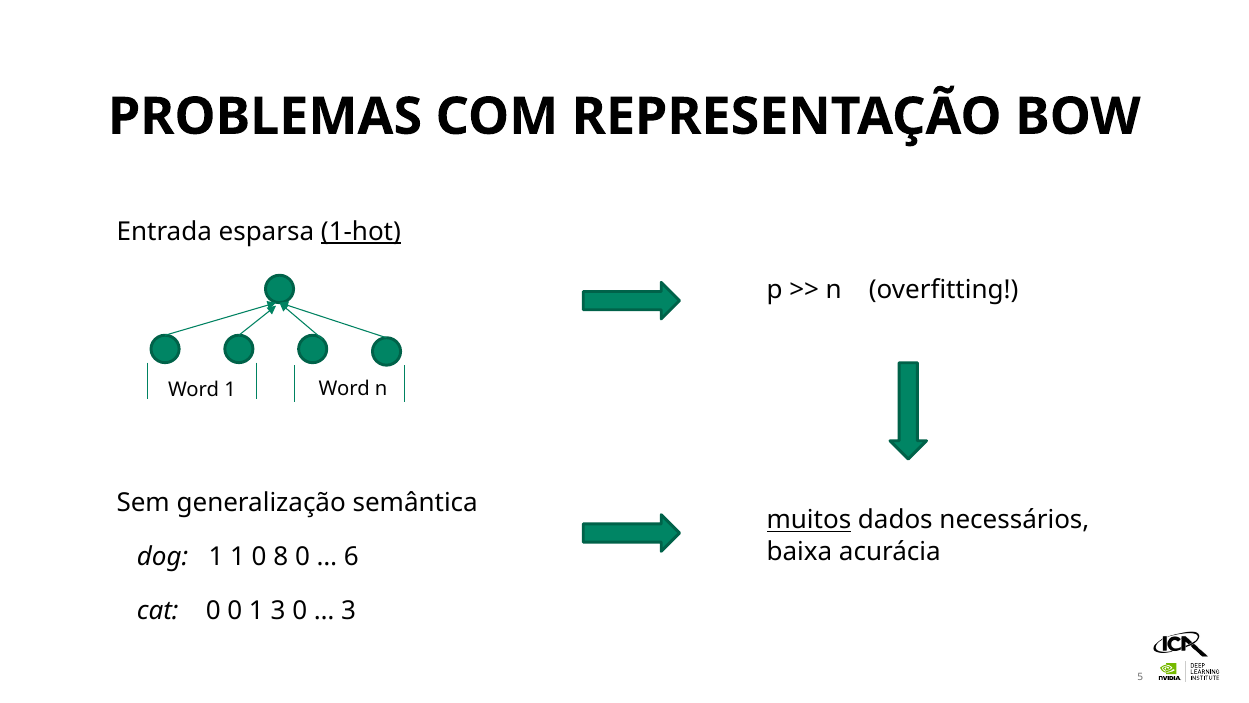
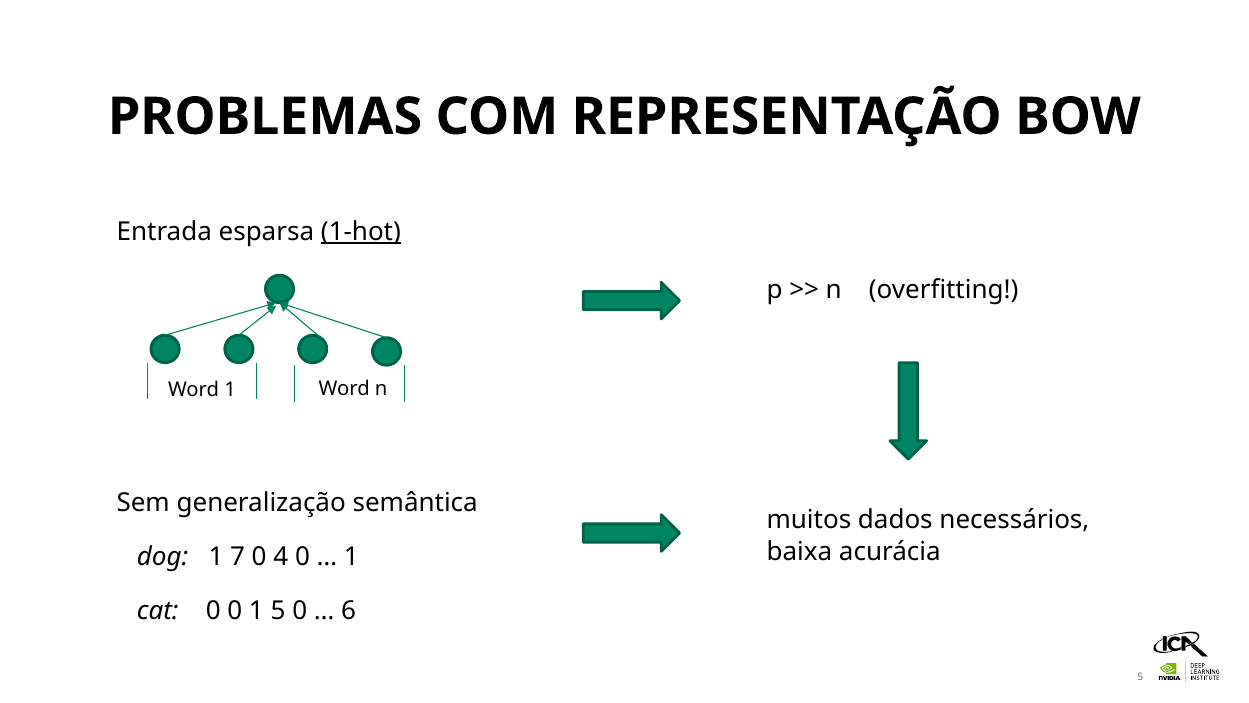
muitos underline: present -> none
1 1: 1 -> 7
8: 8 -> 4
6 at (351, 557): 6 -> 1
1 3: 3 -> 5
3 at (349, 611): 3 -> 6
